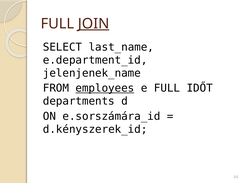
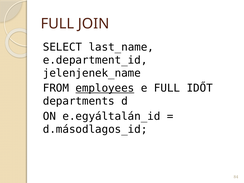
JOIN underline: present -> none
e.sorszámára_id: e.sorszámára_id -> e.egyáltalán_id
d.kényszerek_id: d.kényszerek_id -> d.másodlagos_id
